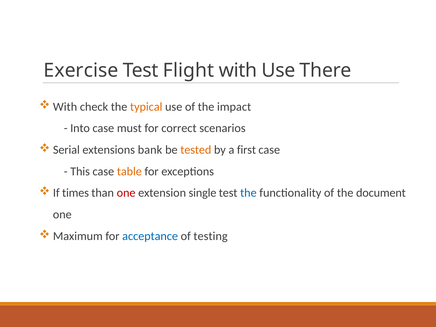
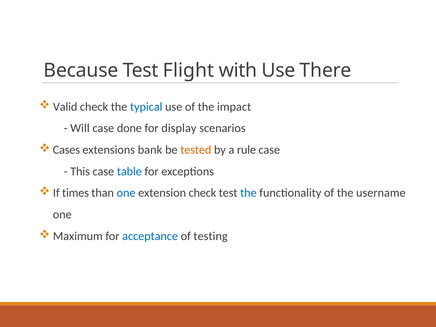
Exercise: Exercise -> Because
With at (65, 107): With -> Valid
typical colour: orange -> blue
Into: Into -> Will
must: must -> done
correct: correct -> display
Serial: Serial -> Cases
first: first -> rule
table colour: orange -> blue
one at (126, 193) colour: red -> blue
extension single: single -> check
document: document -> username
